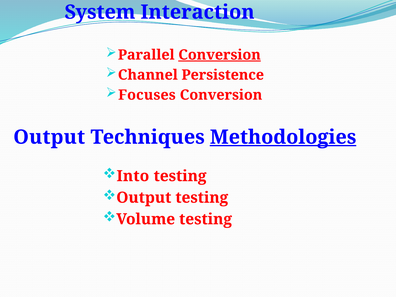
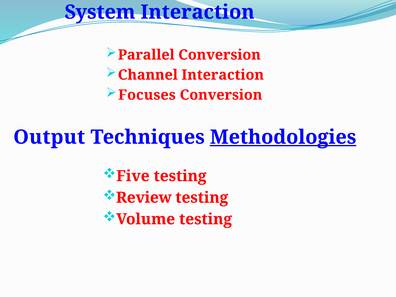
Conversion at (220, 55) underline: present -> none
Channel Persistence: Persistence -> Interaction
Into: Into -> Five
Output at (144, 198): Output -> Review
